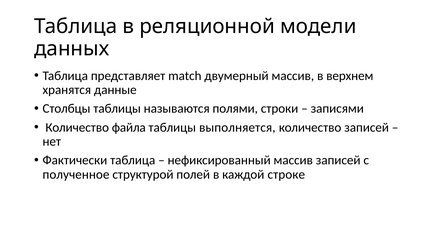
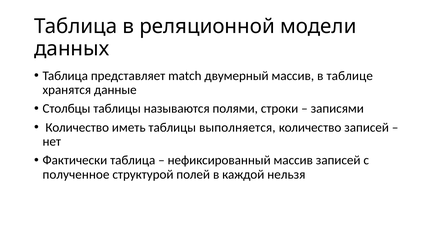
верхнем: верхнем -> таблице
файла: файла -> иметь
строке: строке -> нельзя
